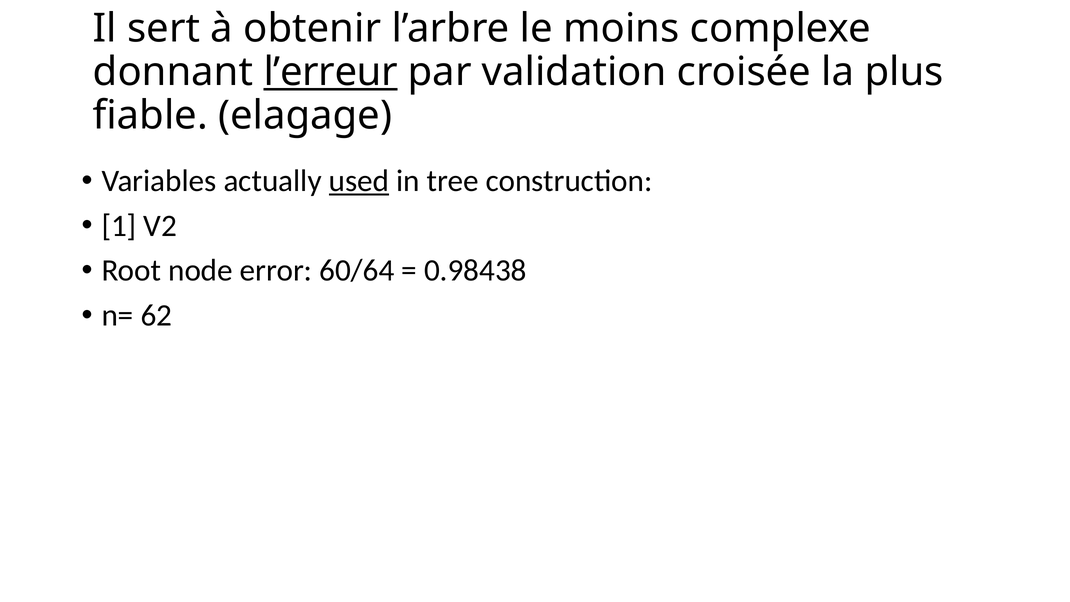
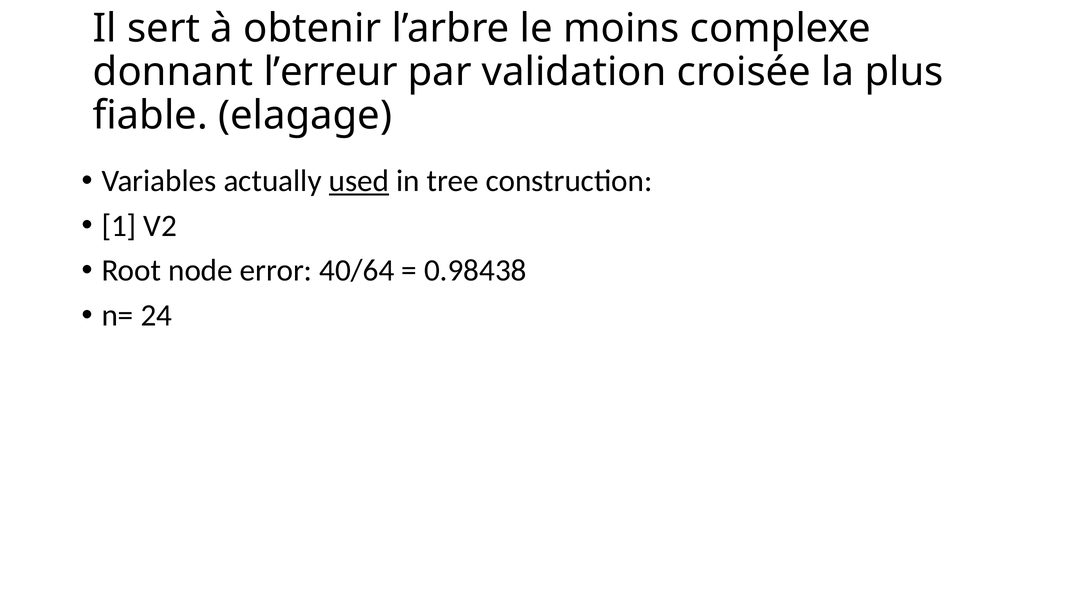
l’erreur underline: present -> none
60/64: 60/64 -> 40/64
62: 62 -> 24
